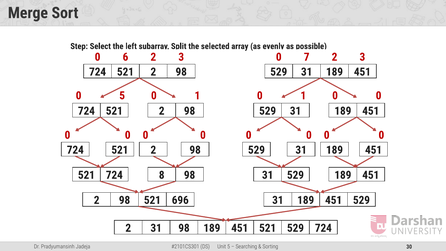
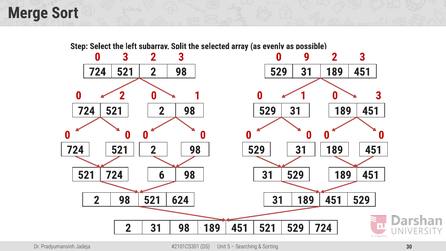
6 at (125, 57): 6 -> 3
7: 7 -> 9
5 at (122, 96): 5 -> 2
0 at (379, 96): 0 -> 3
8: 8 -> 6
696: 696 -> 624
